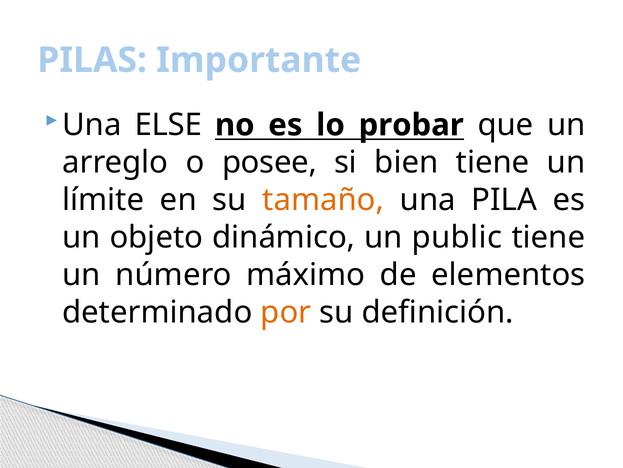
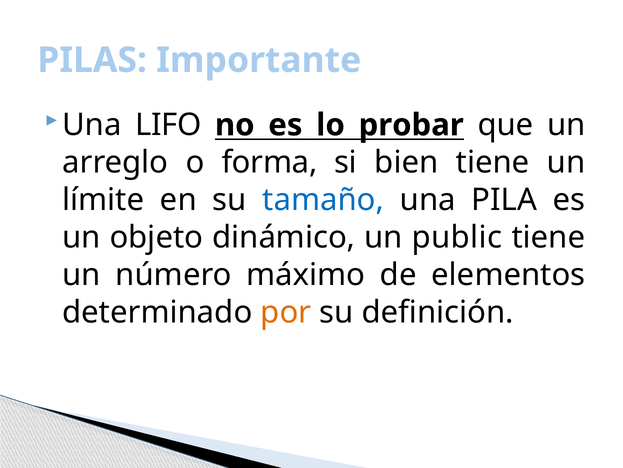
ELSE: ELSE -> LIFO
posee: posee -> forma
tamaño colour: orange -> blue
